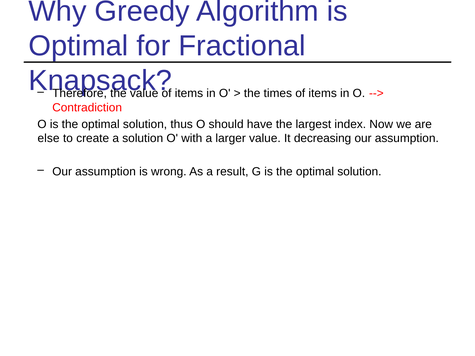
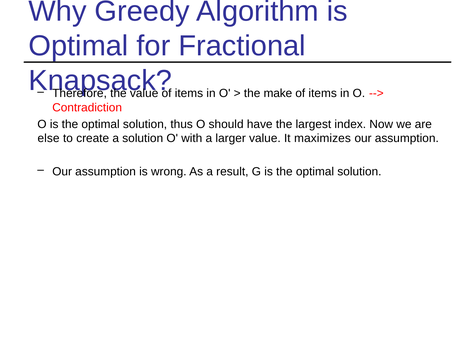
times: times -> make
decreasing: decreasing -> maximizes
